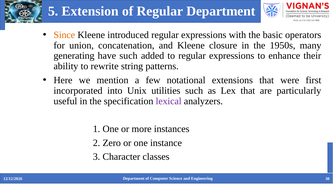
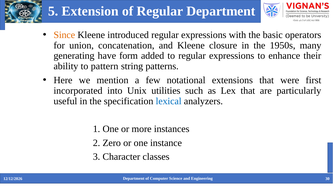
have such: such -> form
rewrite: rewrite -> pattern
lexical colour: purple -> blue
